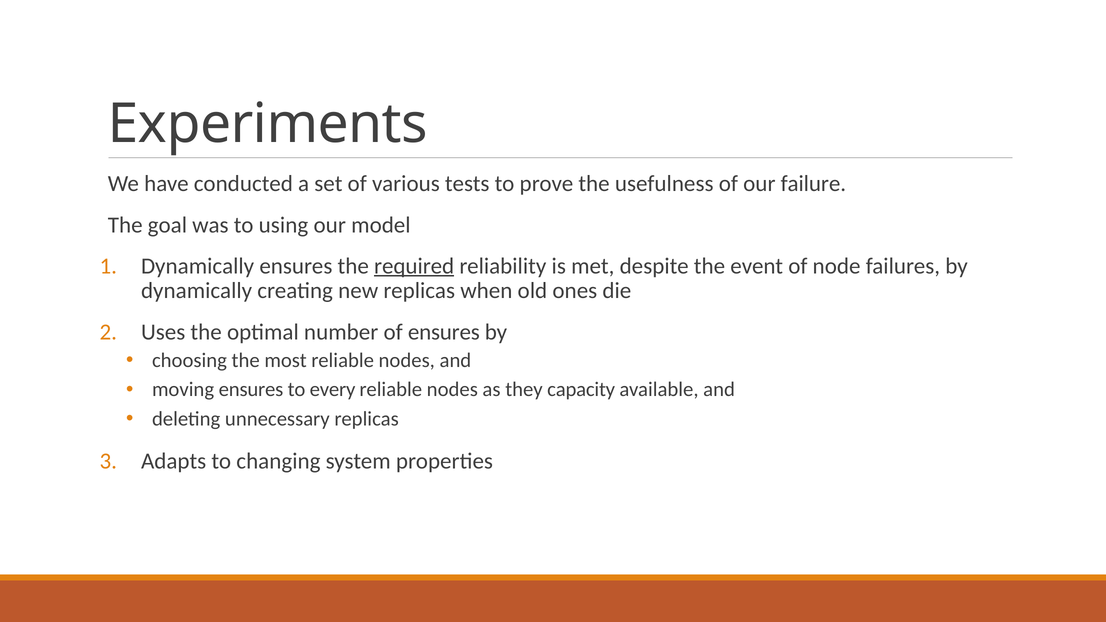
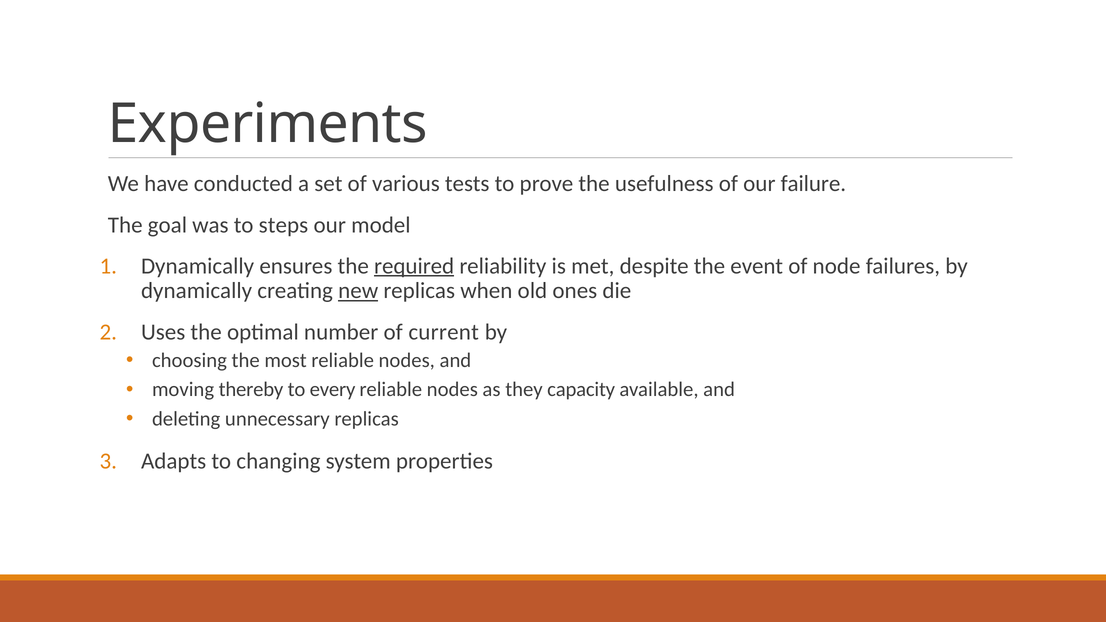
using: using -> steps
new underline: none -> present
of ensures: ensures -> current
moving ensures: ensures -> thereby
